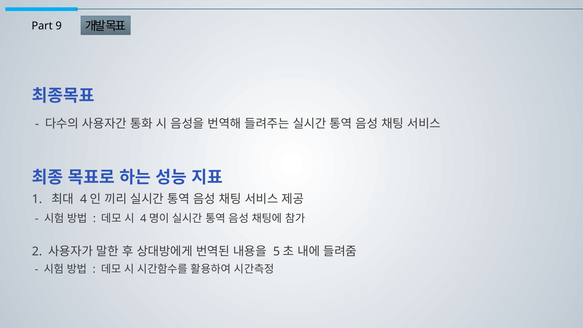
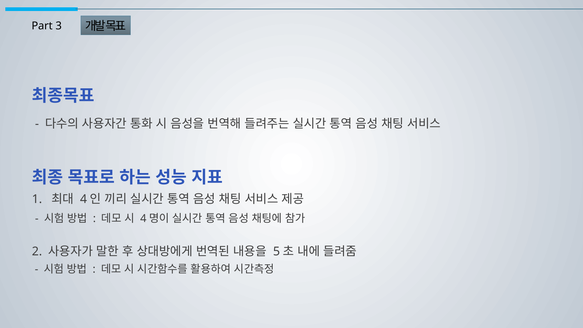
9: 9 -> 3
